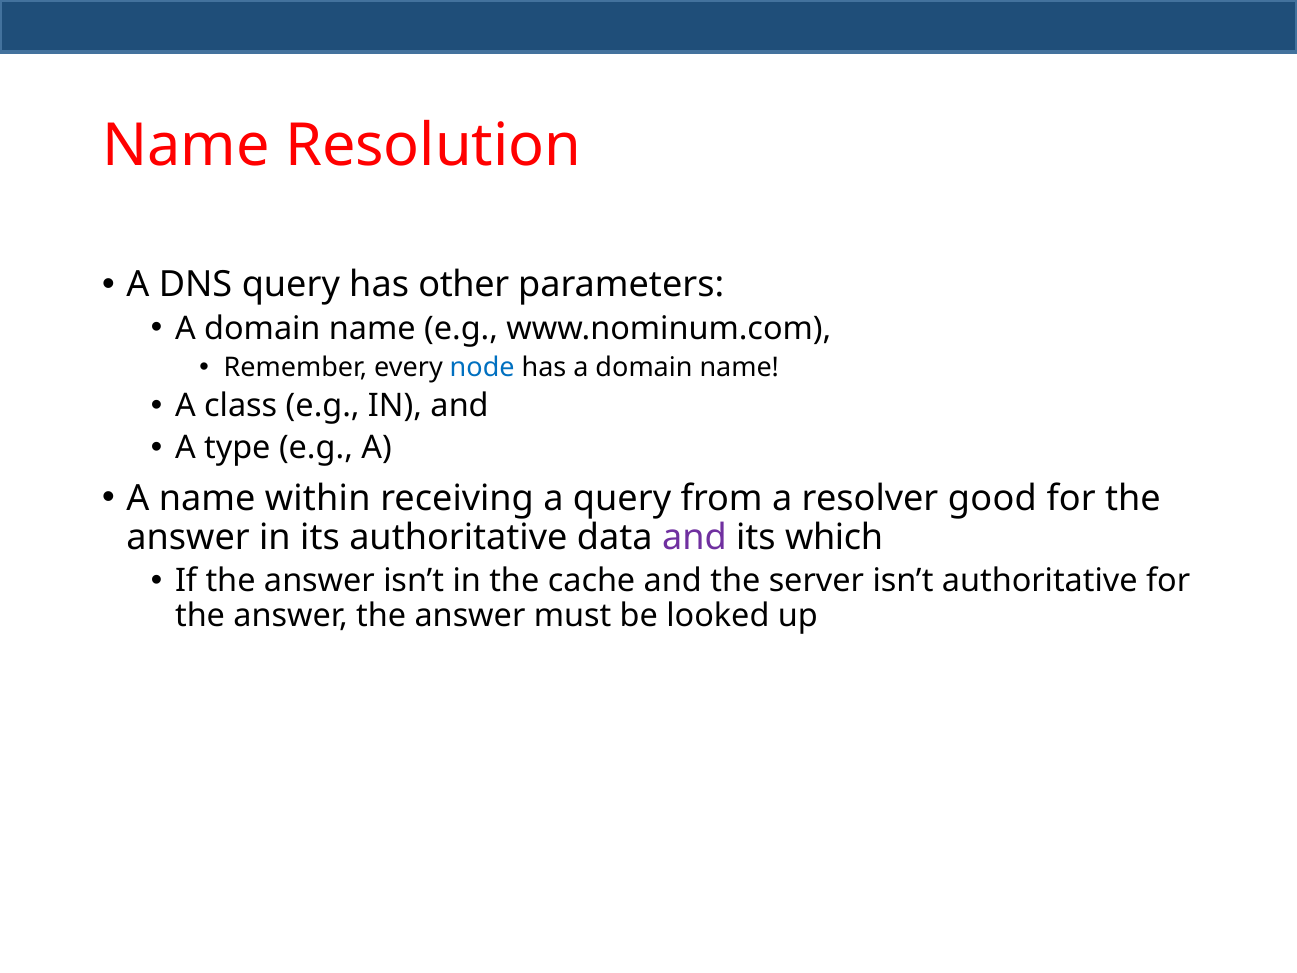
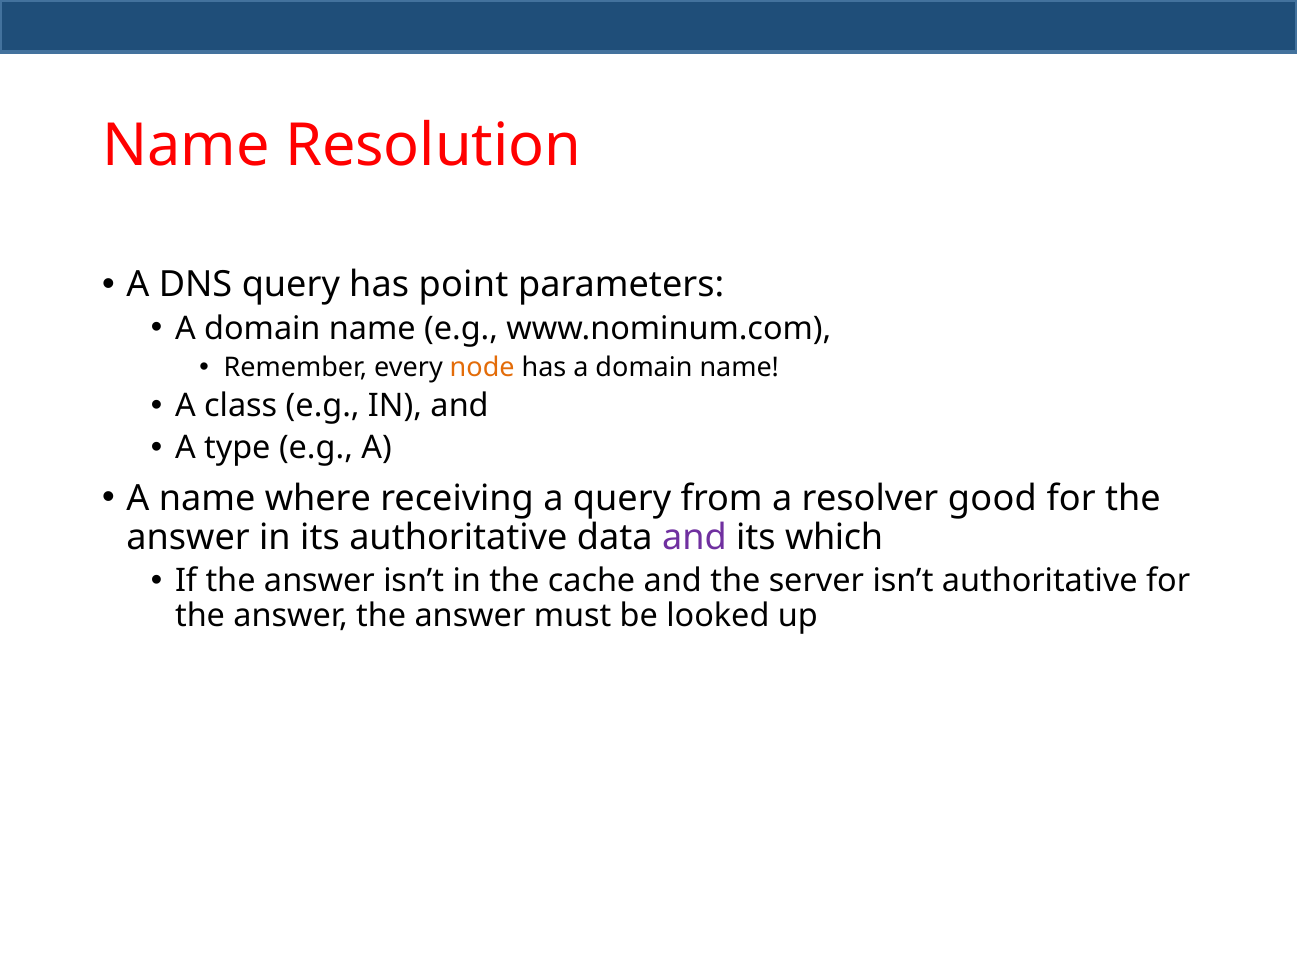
other: other -> point
node colour: blue -> orange
within: within -> where
